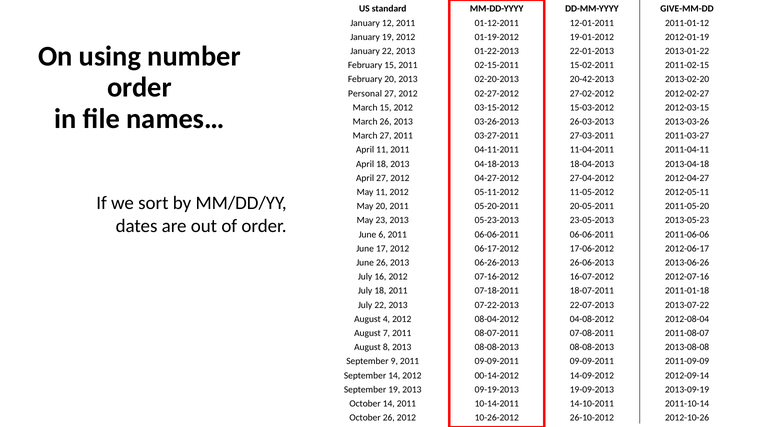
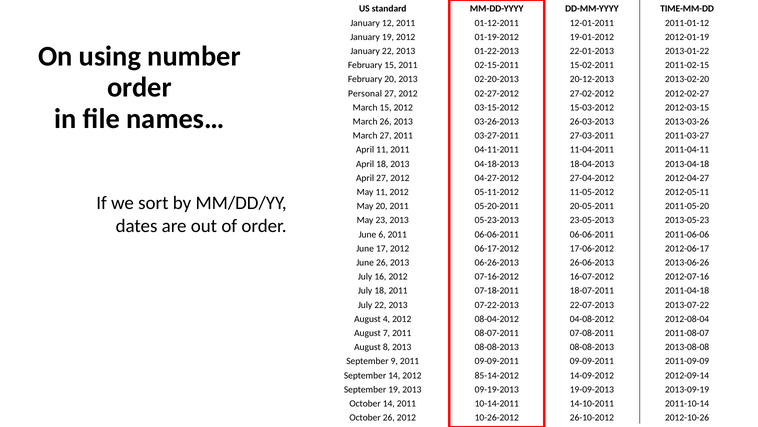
GIVE-MM-DD: GIVE-MM-DD -> TIME-MM-DD
20-42-2013: 20-42-2013 -> 20-12-2013
2011-01-18: 2011-01-18 -> 2011-04-18
00-14-2012: 00-14-2012 -> 85-14-2012
